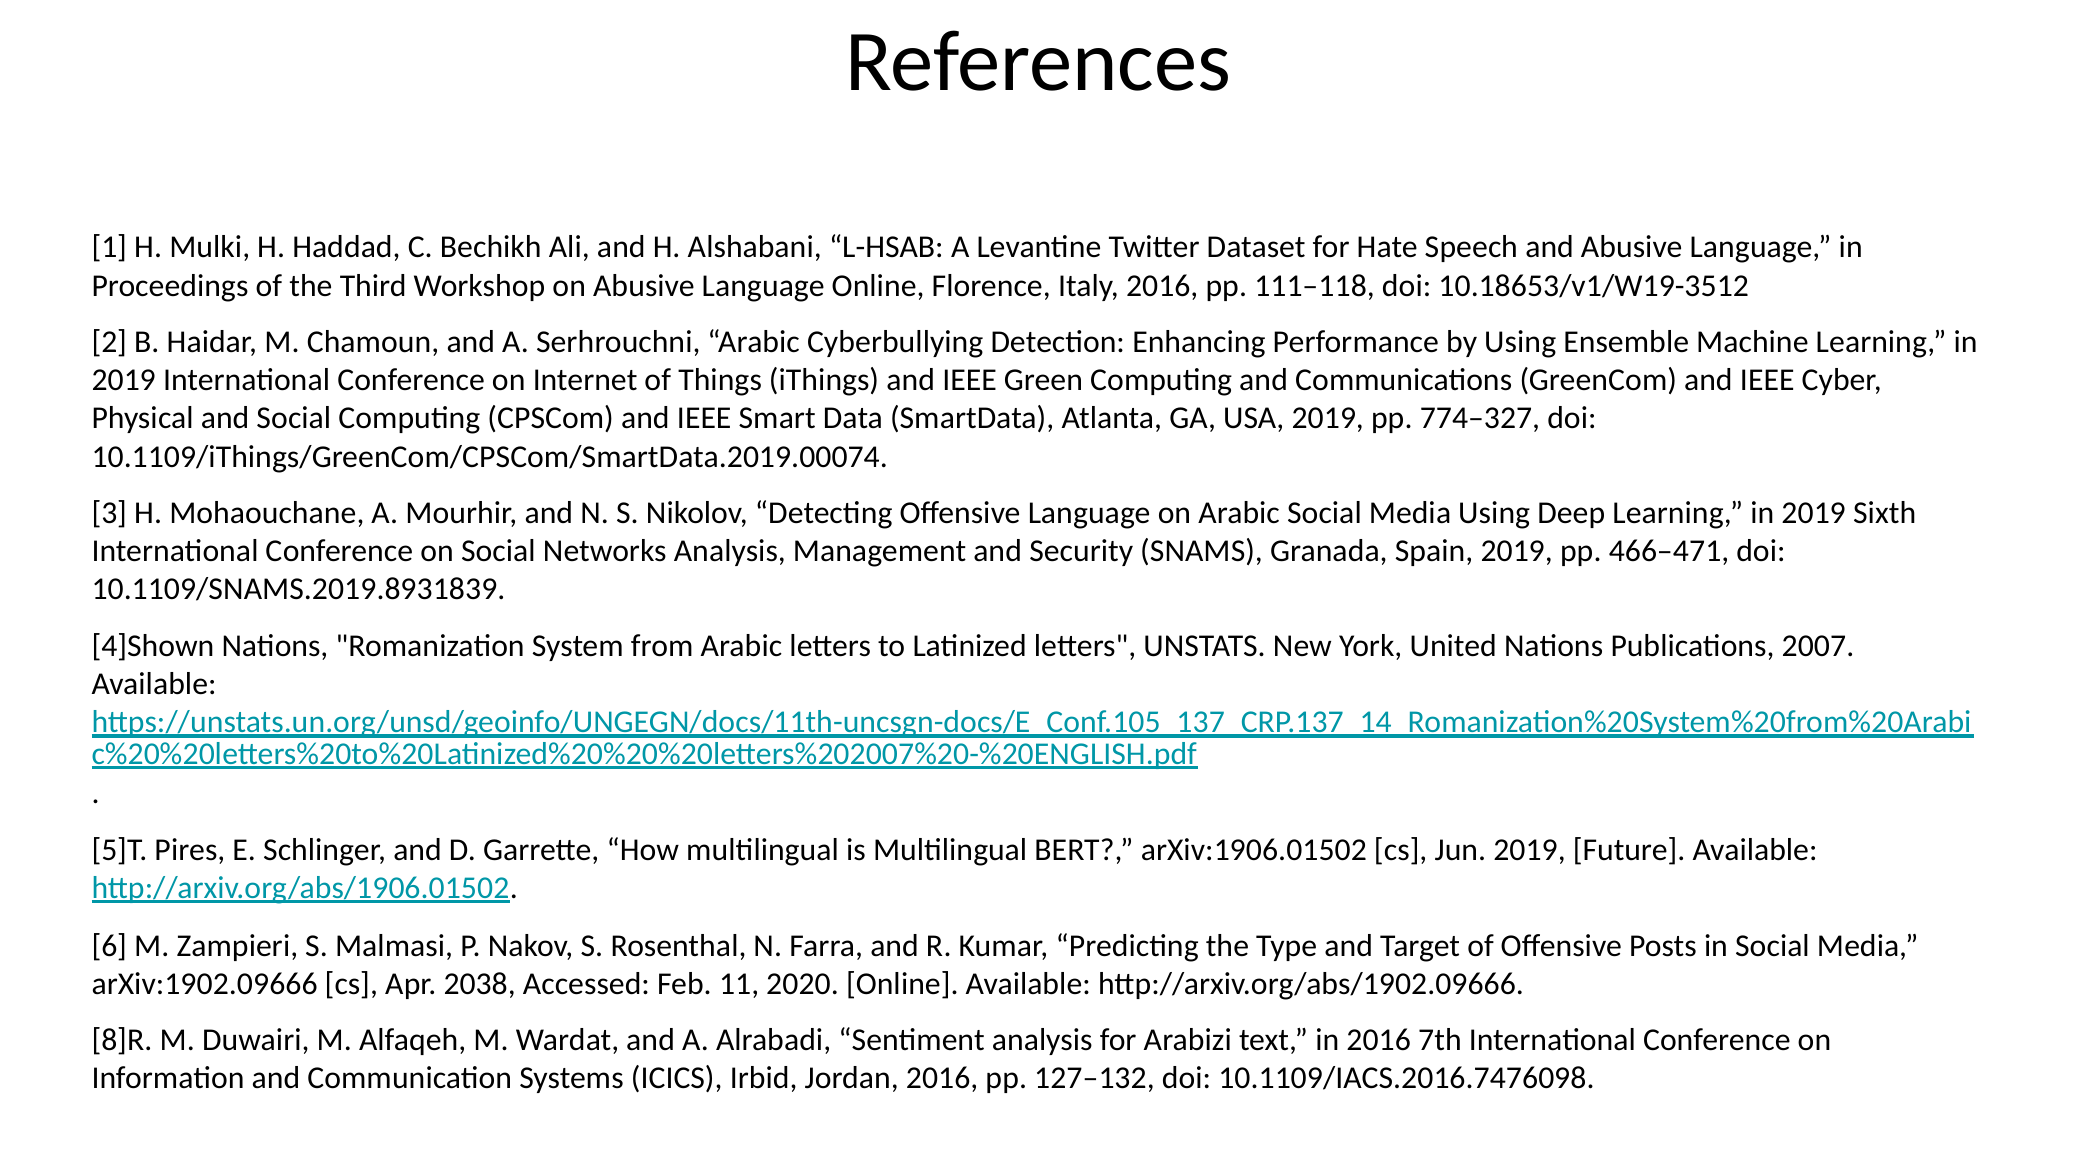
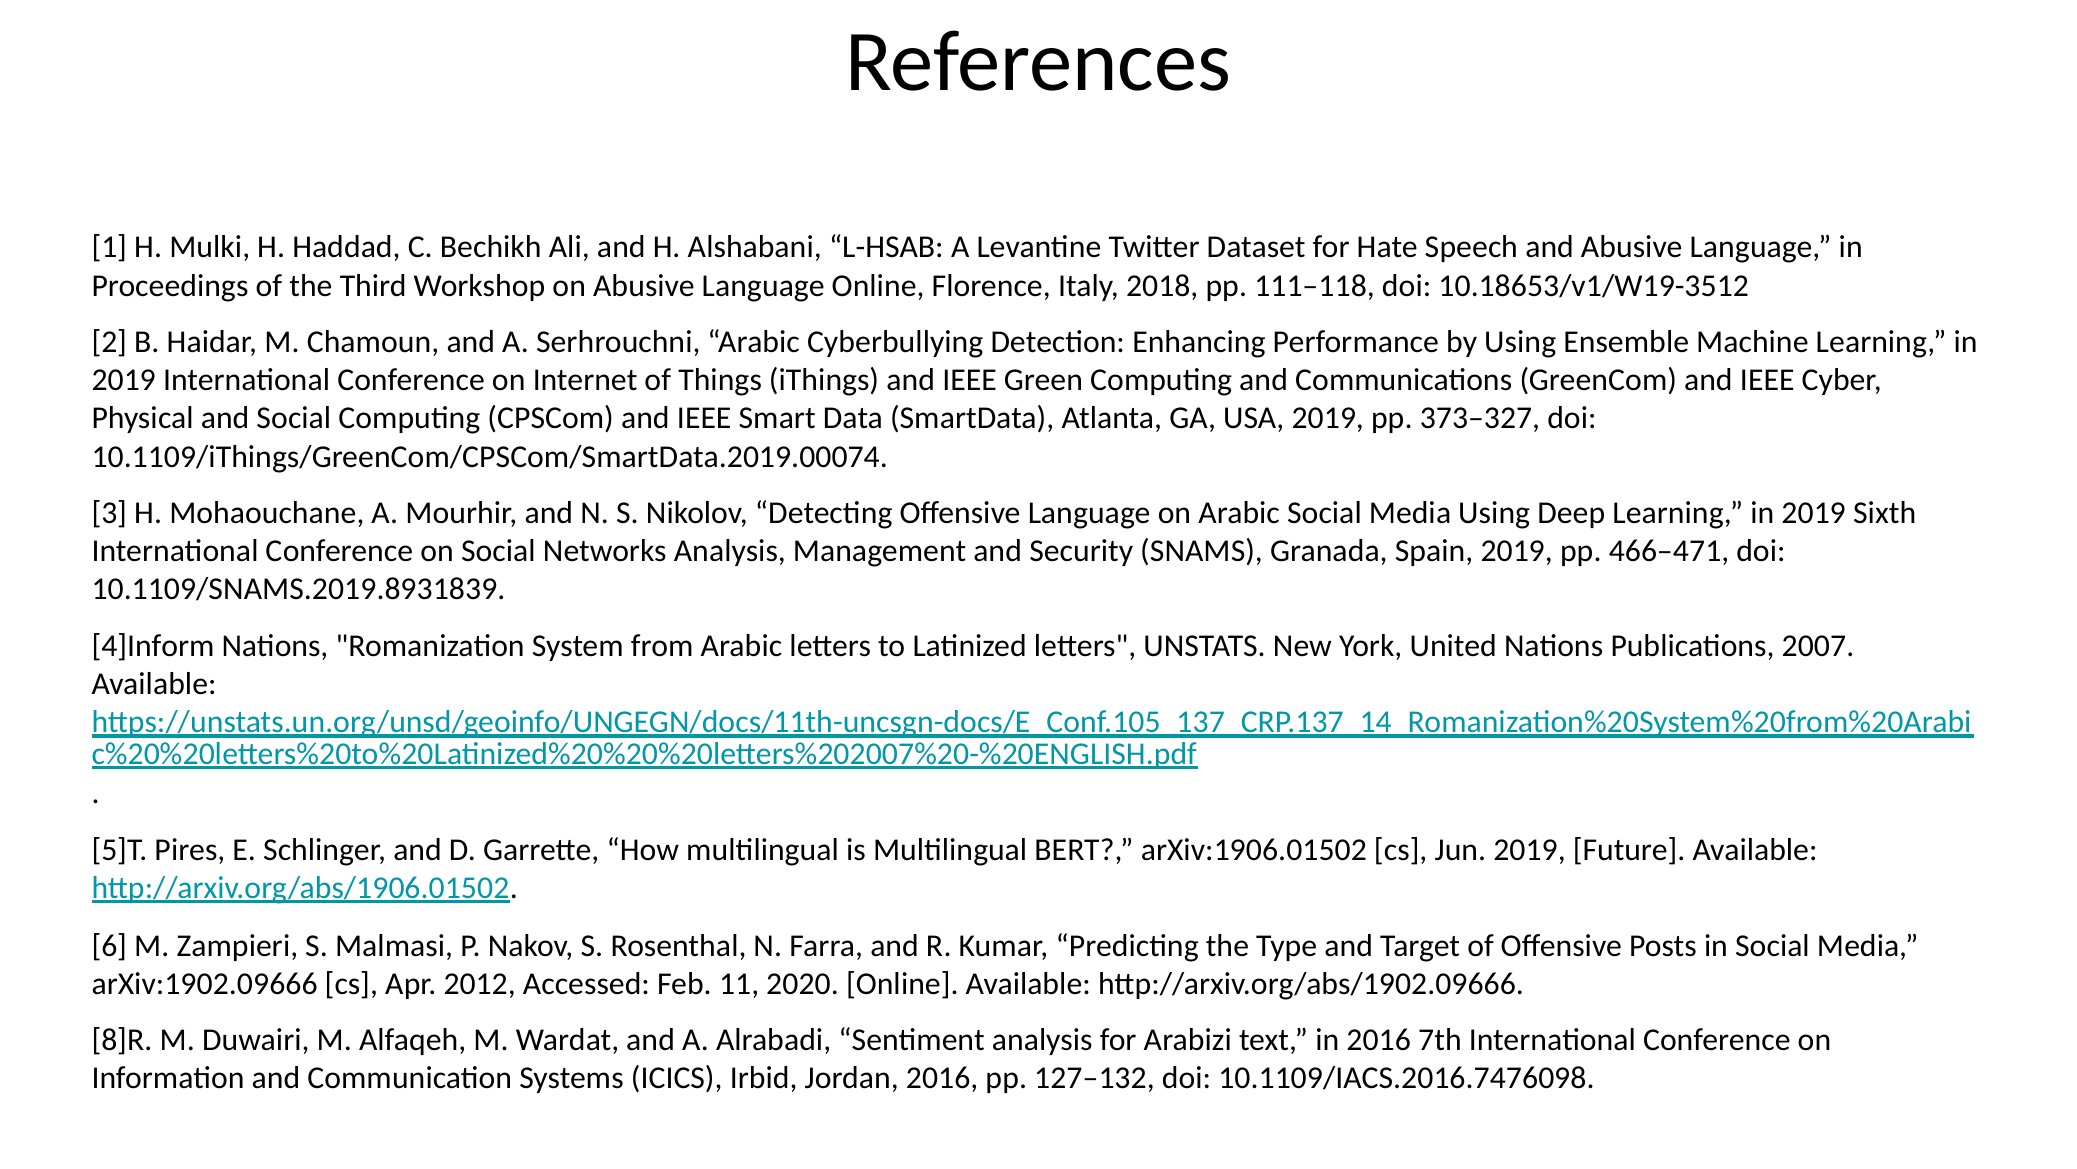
Italy 2016: 2016 -> 2018
774–327: 774–327 -> 373–327
4]Shown: 4]Shown -> 4]Inform
2038: 2038 -> 2012
